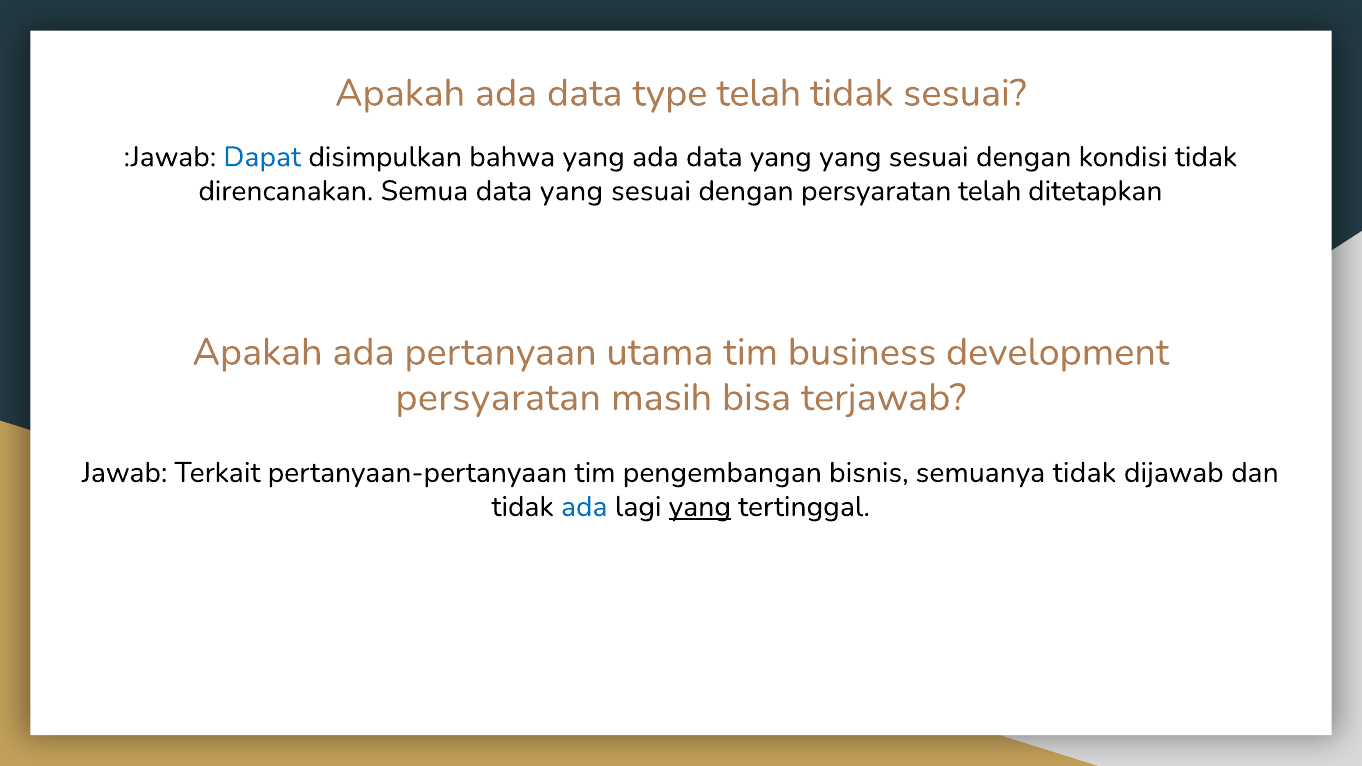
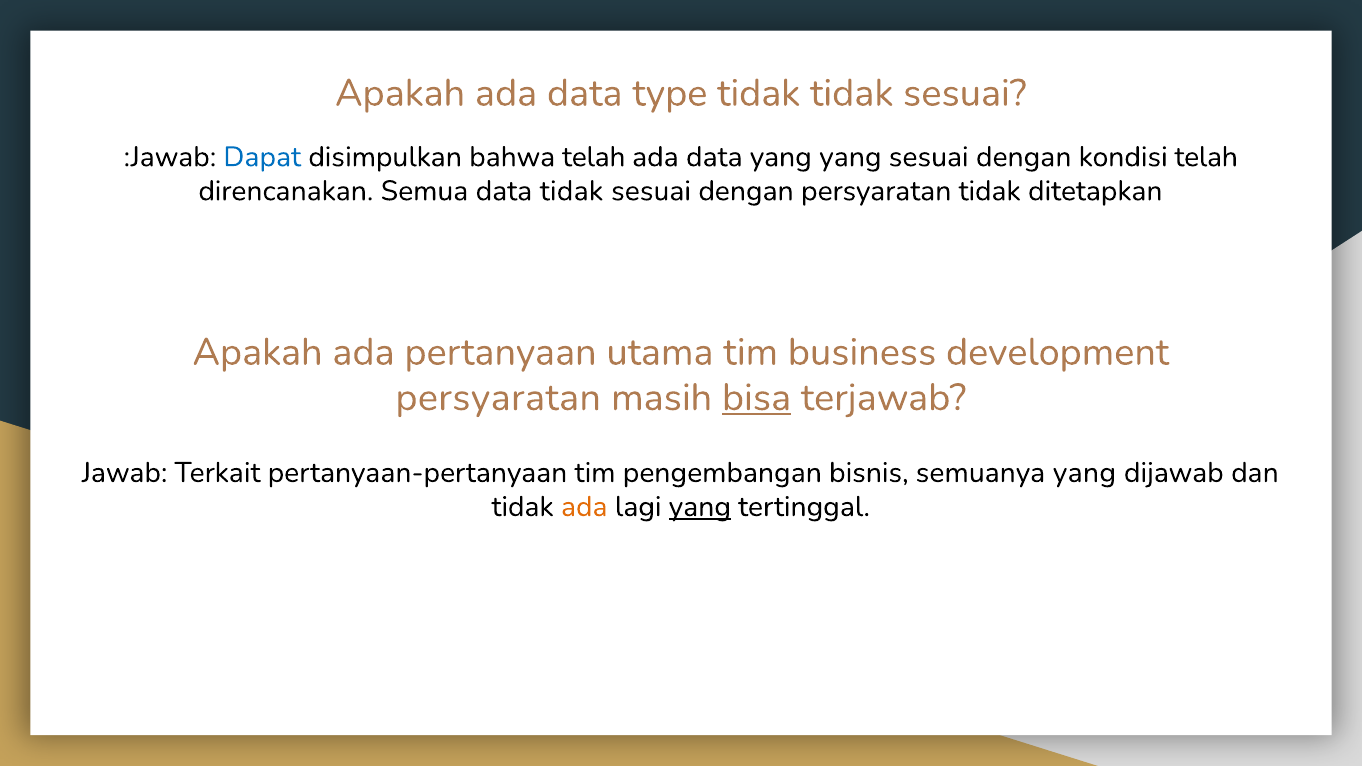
type telah: telah -> tidak
bahwa yang: yang -> telah
kondisi tidak: tidak -> telah
Semua data yang: yang -> tidak
persyaratan telah: telah -> tidak
bisa underline: none -> present
semuanya tidak: tidak -> yang
ada at (584, 507) colour: blue -> orange
